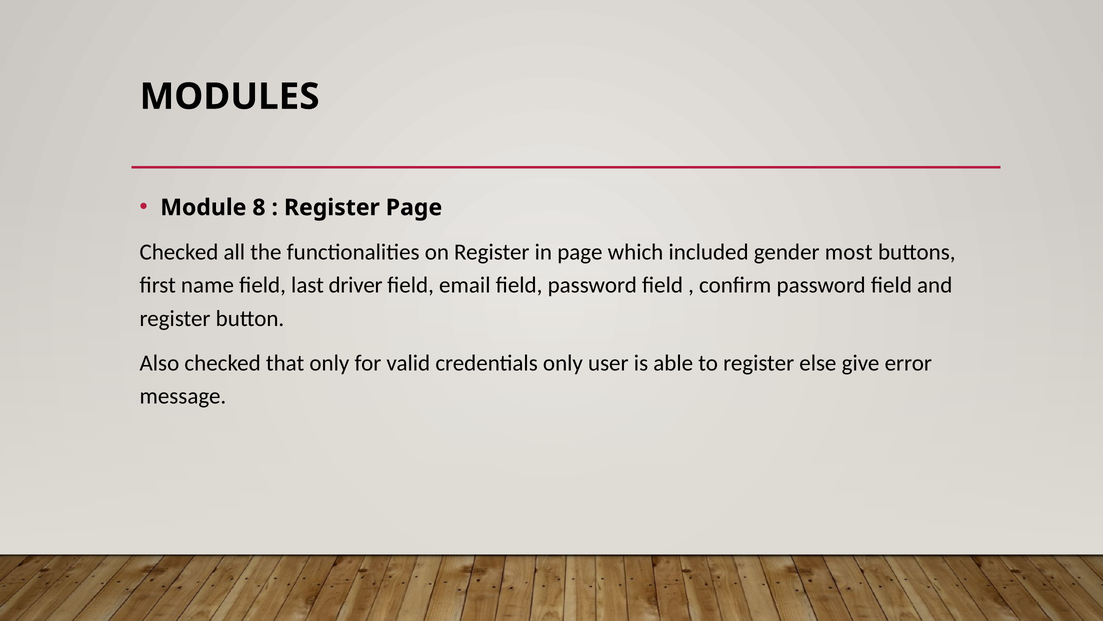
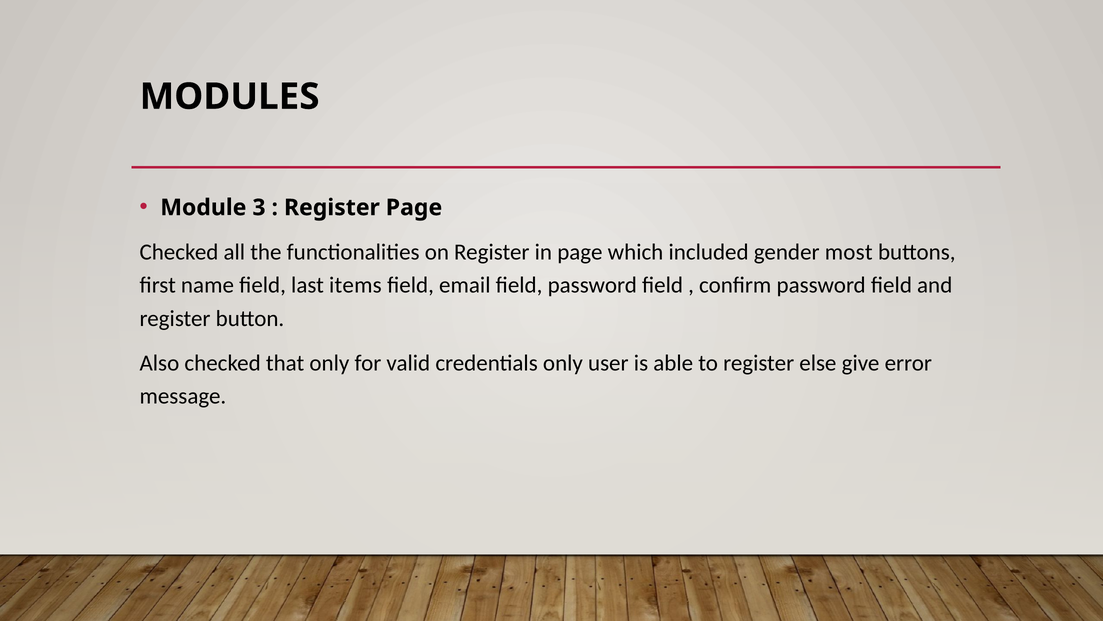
8: 8 -> 3
driver: driver -> items
